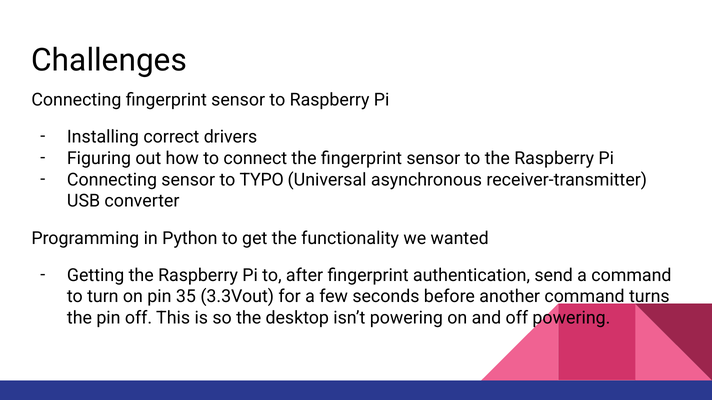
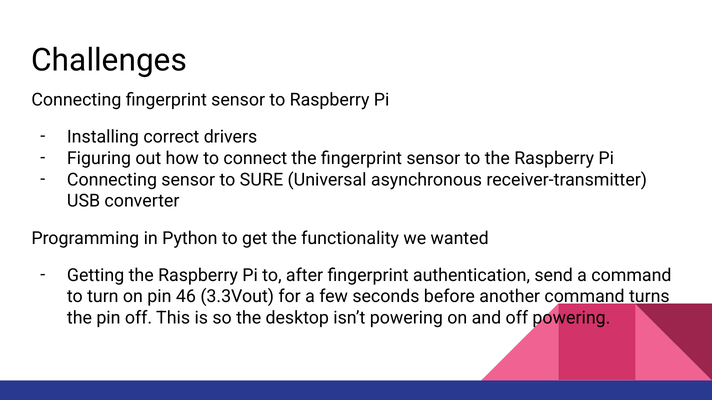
TYPO: TYPO -> SURE
35: 35 -> 46
